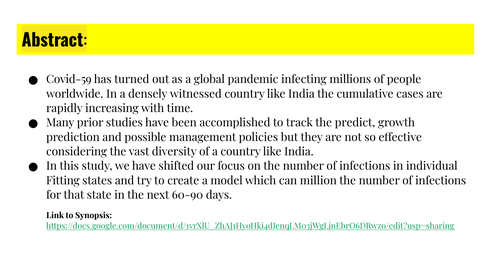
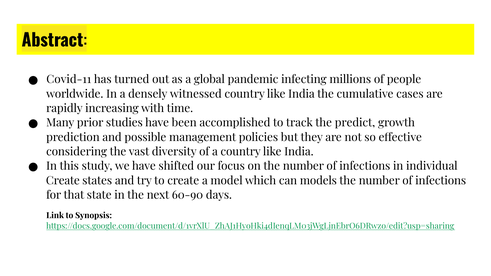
Covid-59: Covid-59 -> Covid-11
Fitting at (63, 181): Fitting -> Create
million: million -> models
